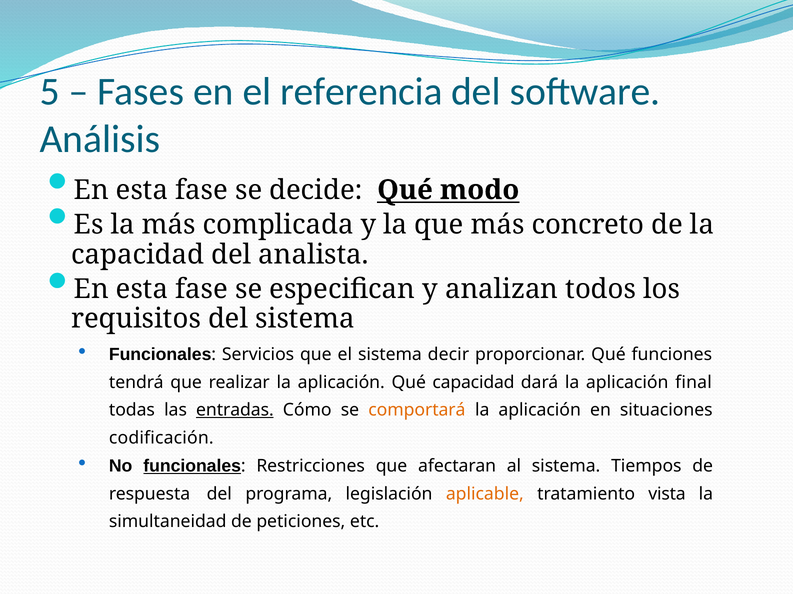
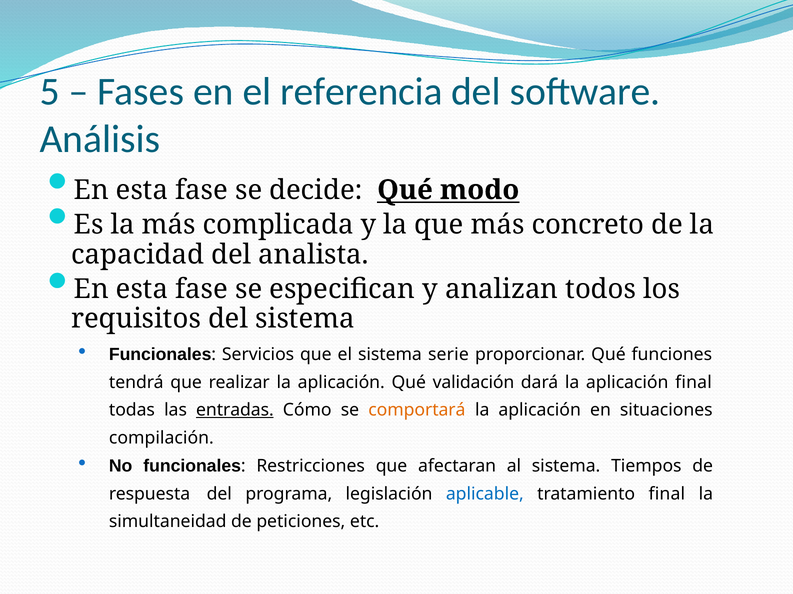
decir: decir -> serie
Qué capacidad: capacidad -> validación
codificación: codificación -> compilación
funcionales at (192, 467) underline: present -> none
aplicable colour: orange -> blue
tratamiento vista: vista -> final
